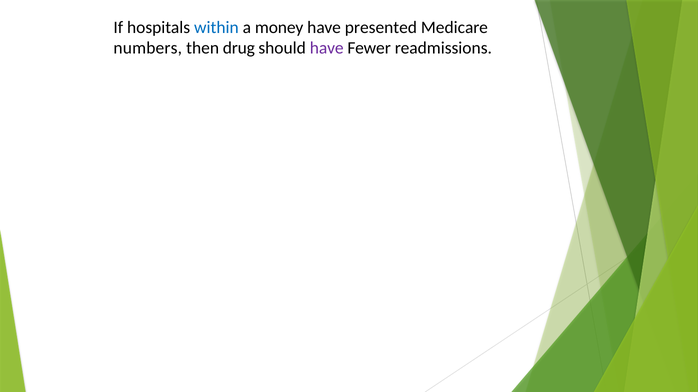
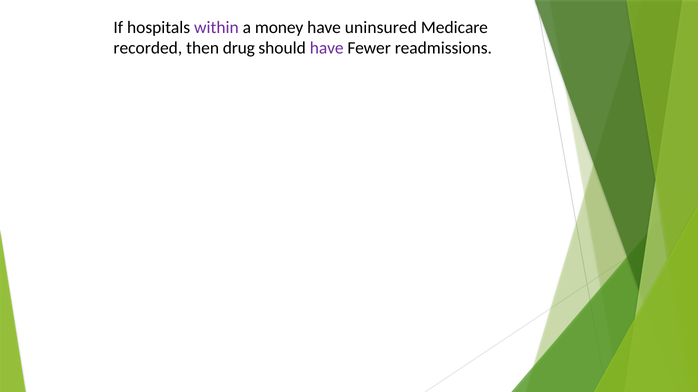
within colour: blue -> purple
presented: presented -> uninsured
numbers: numbers -> recorded
